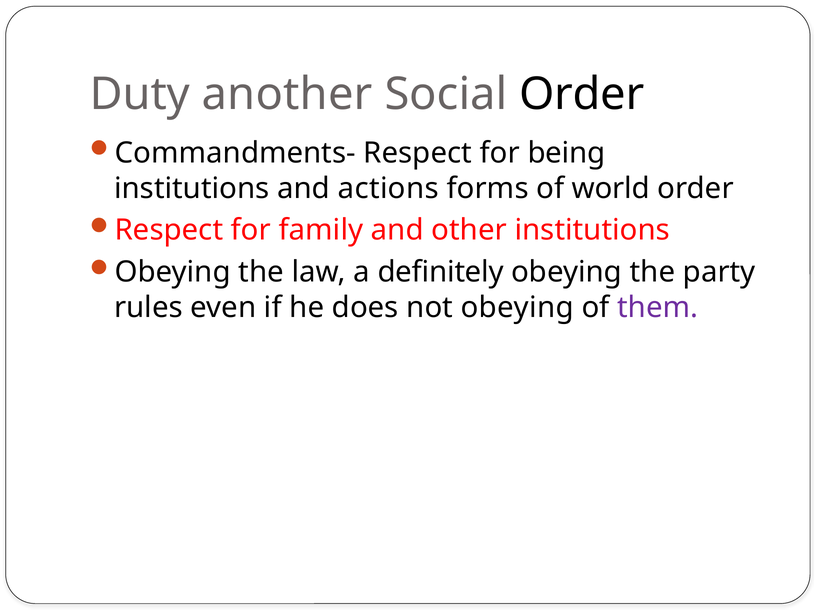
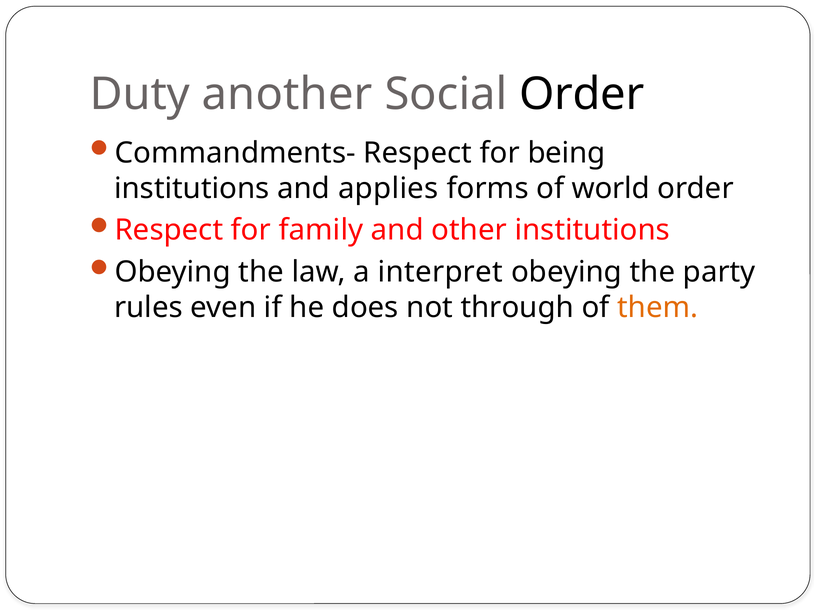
actions: actions -> applies
definitely: definitely -> interpret
not obeying: obeying -> through
them colour: purple -> orange
